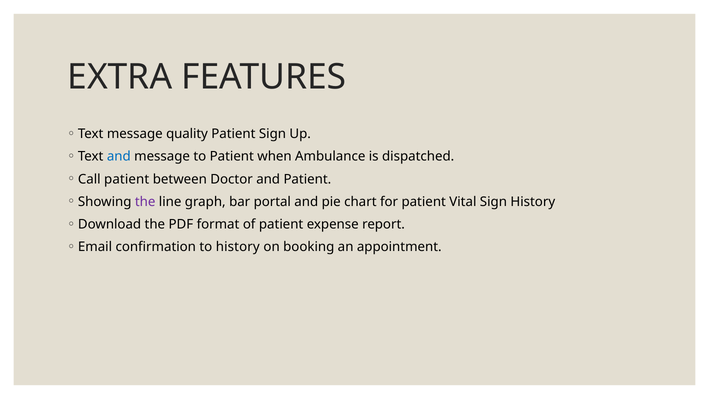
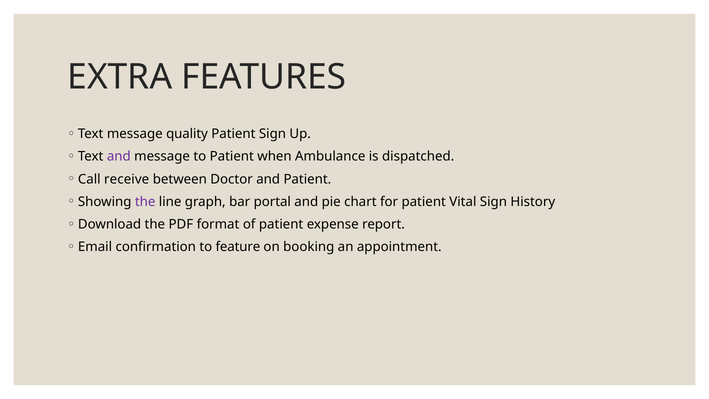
and at (119, 156) colour: blue -> purple
Call patient: patient -> receive
to history: history -> feature
